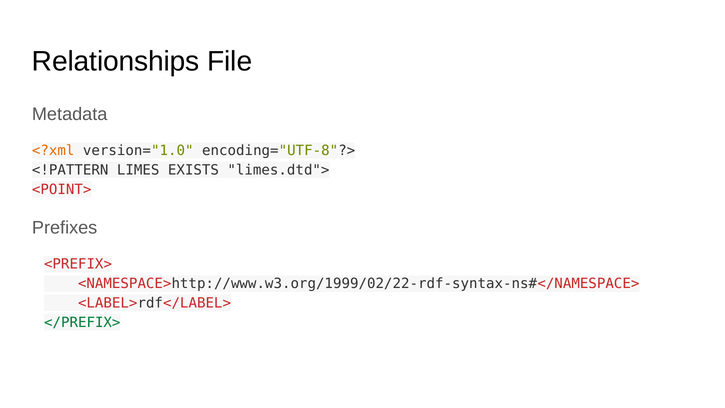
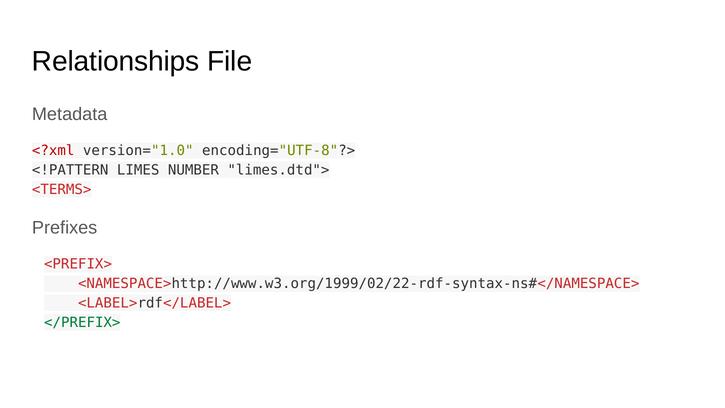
<?xml colour: orange -> red
EXISTS: EXISTS -> NUMBER
<POINT>: <POINT> -> <TERMS>
